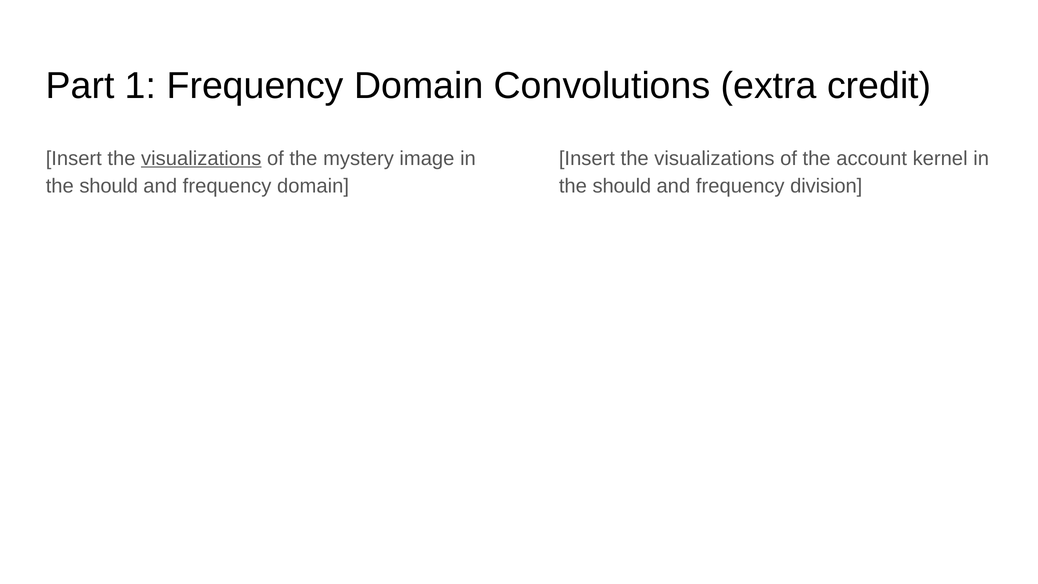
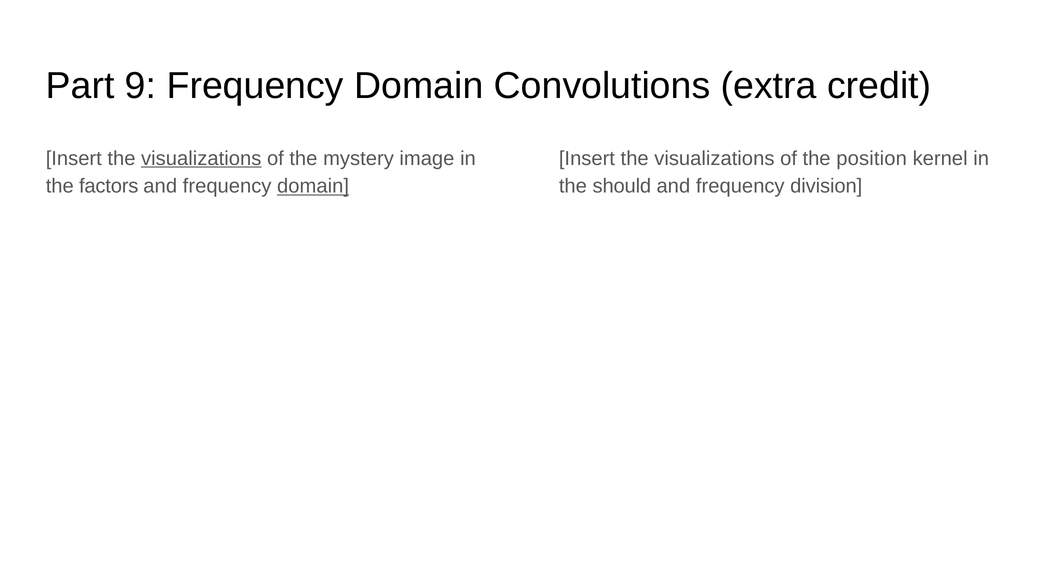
1: 1 -> 9
account: account -> position
should at (109, 186): should -> factors
domain at (313, 186) underline: none -> present
